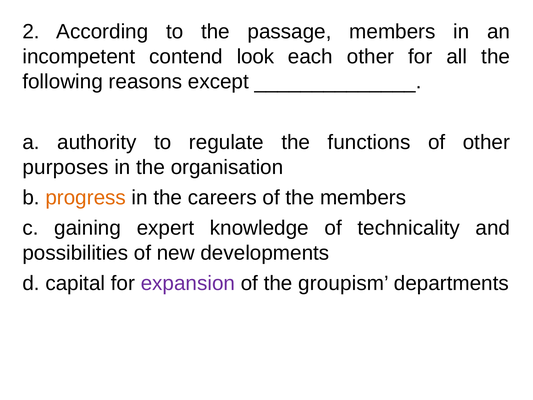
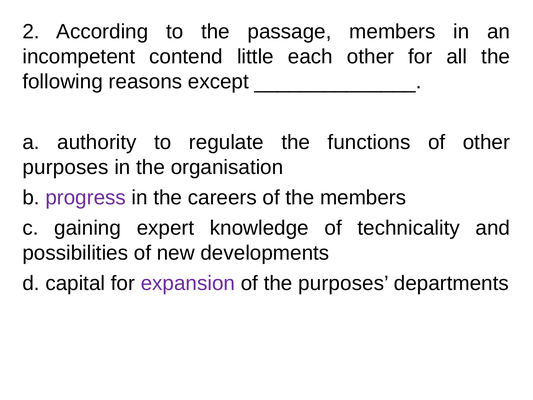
look: look -> little
progress colour: orange -> purple
the groupism: groupism -> purposes
